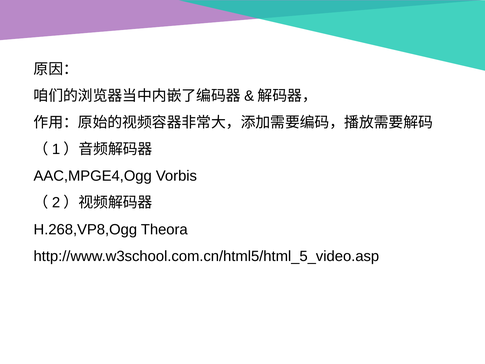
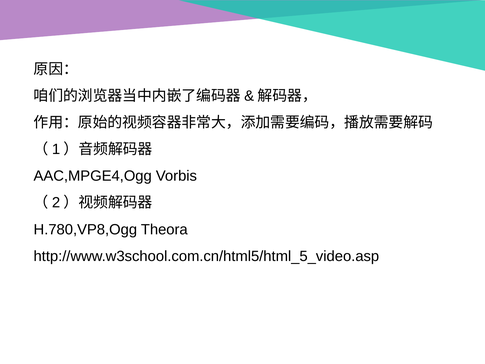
H.268,VP8,Ogg: H.268,VP8,Ogg -> H.780,VP8,Ogg
